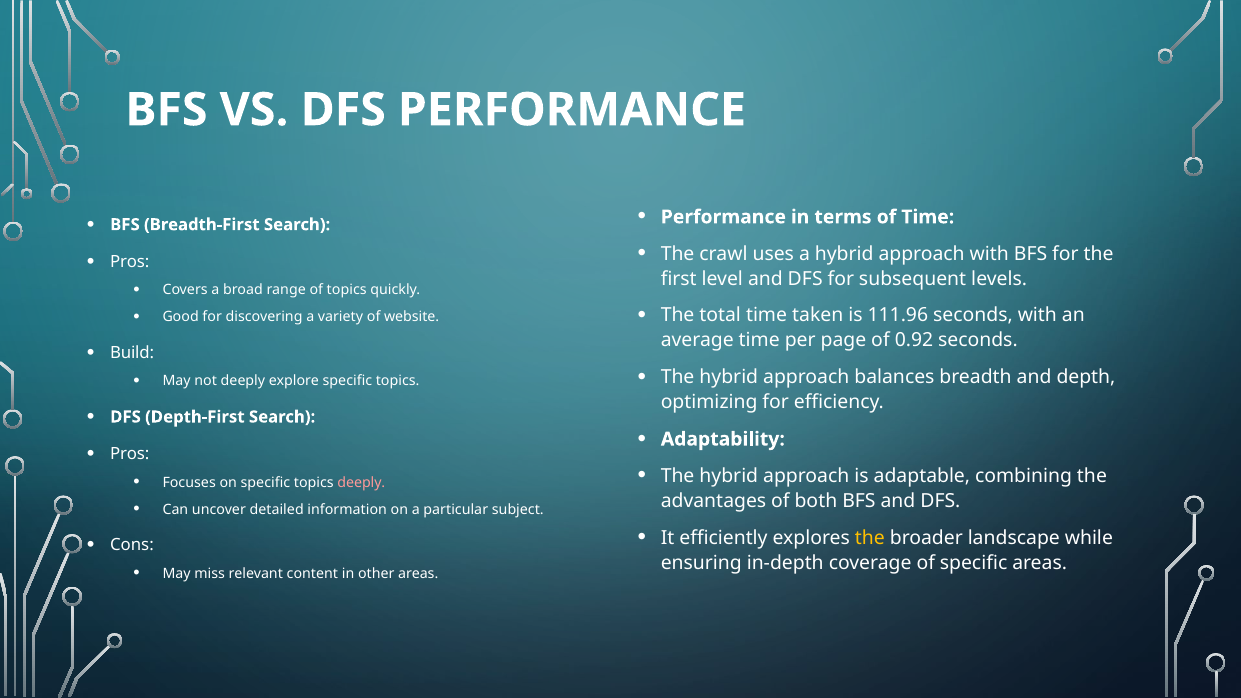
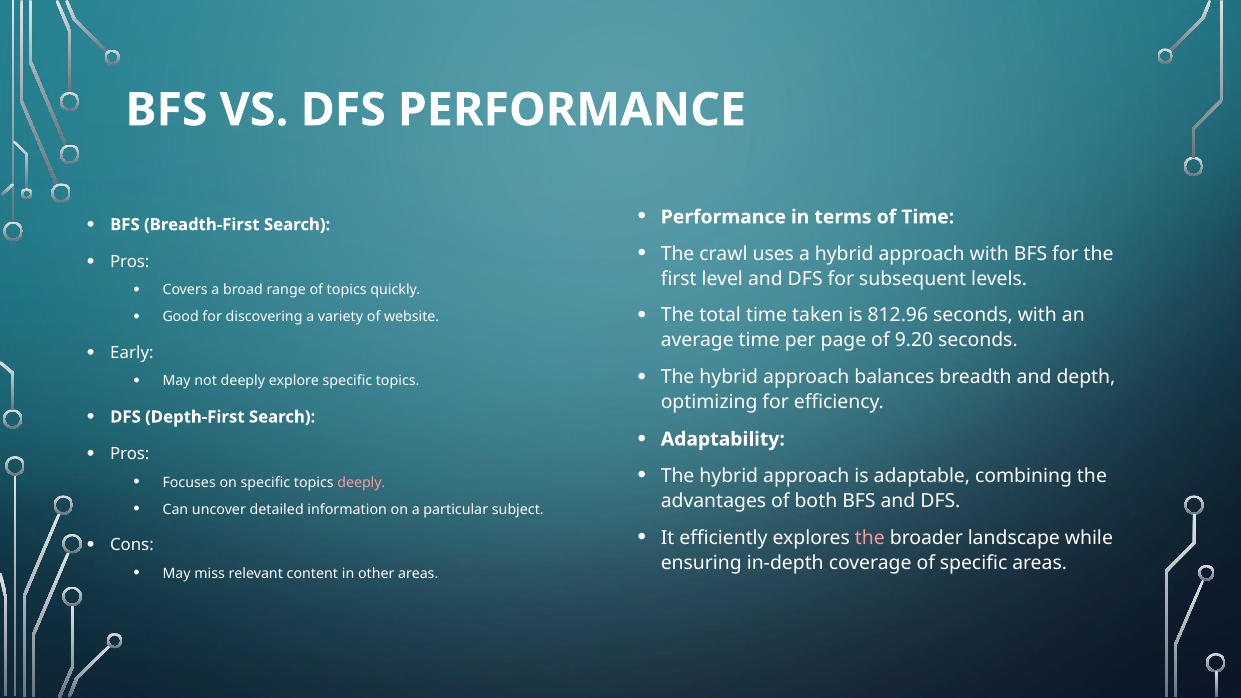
111.96: 111.96 -> 812.96
0.92: 0.92 -> 9.20
Build: Build -> Early
the at (870, 538) colour: yellow -> pink
